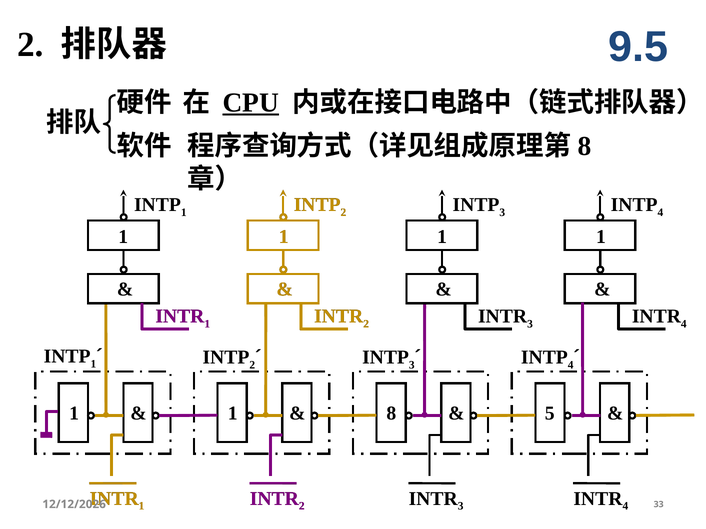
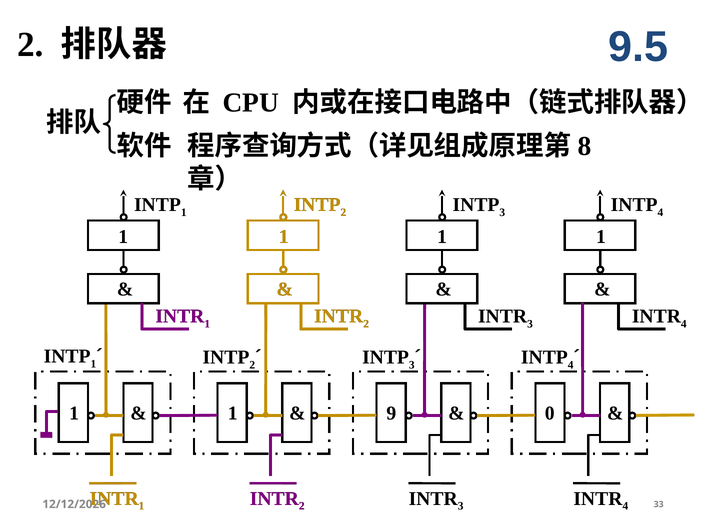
CPU underline: present -> none
8 at (391, 414): 8 -> 9
5: 5 -> 0
